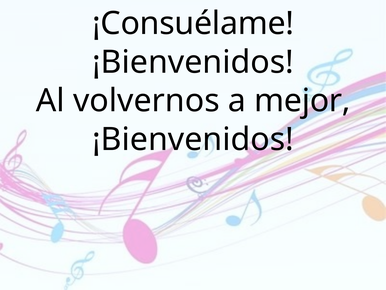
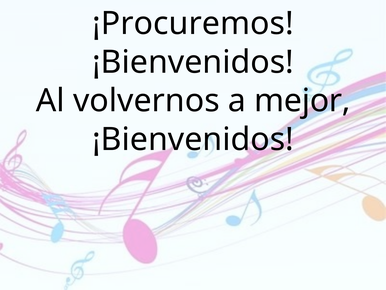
¡Consuélame: ¡Consuélame -> ¡Procuremos
